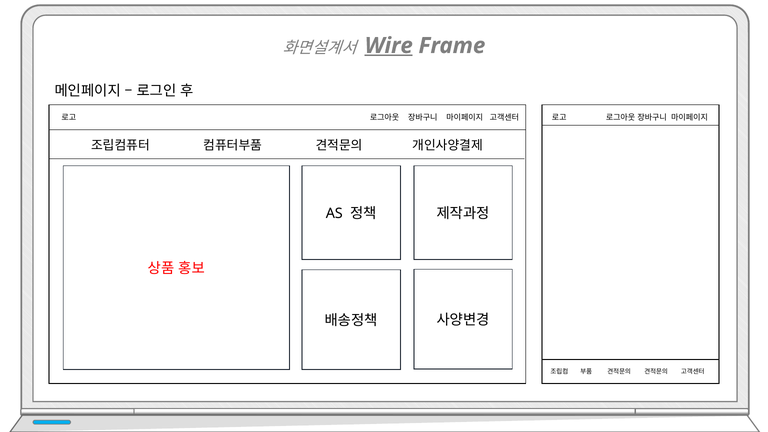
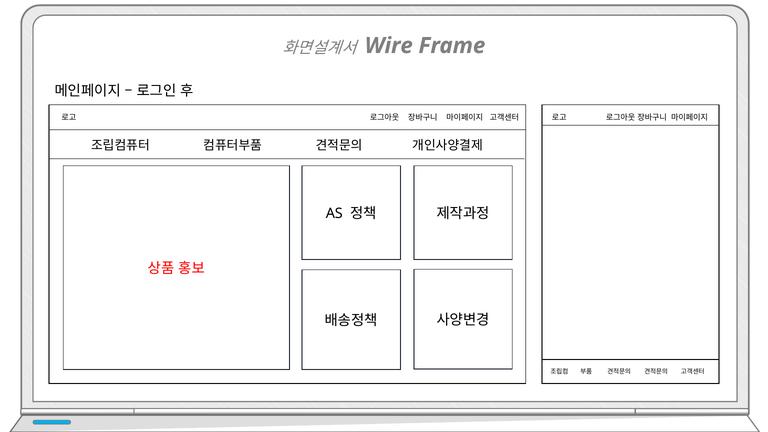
Wire underline: present -> none
